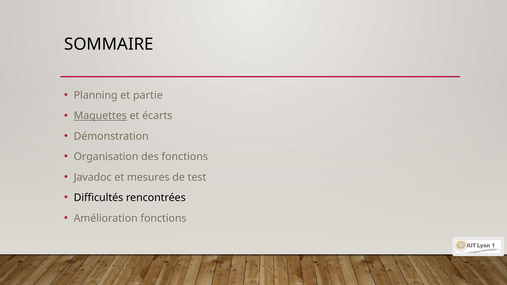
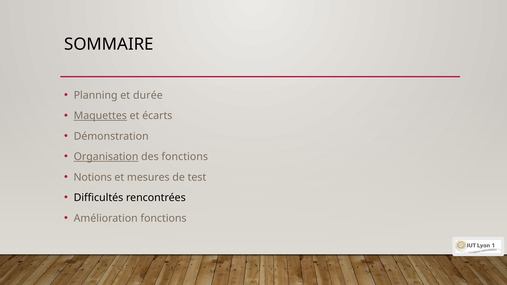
partie: partie -> durée
Organisation underline: none -> present
Javadoc: Javadoc -> Notions
